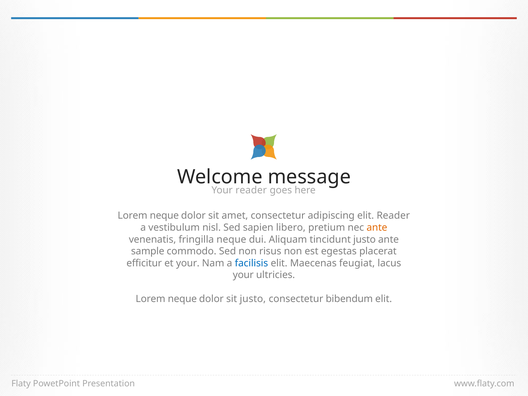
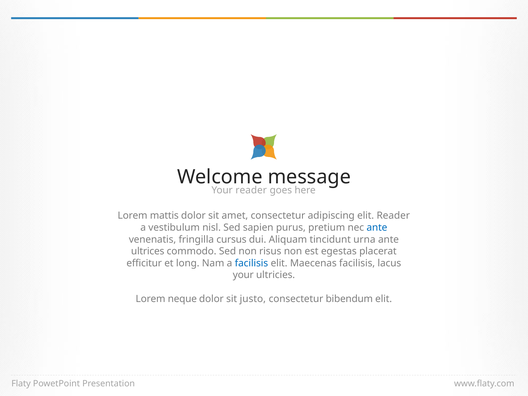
neque at (164, 216): neque -> mattis
libero: libero -> purus
ante at (377, 228) colour: orange -> blue
fringilla neque: neque -> cursus
tincidunt justo: justo -> urna
sample: sample -> ultrices
et your: your -> long
Maecenas feugiat: feugiat -> facilisis
